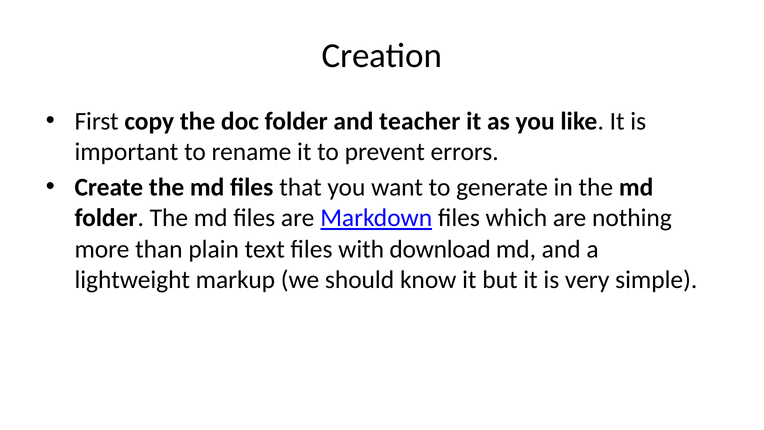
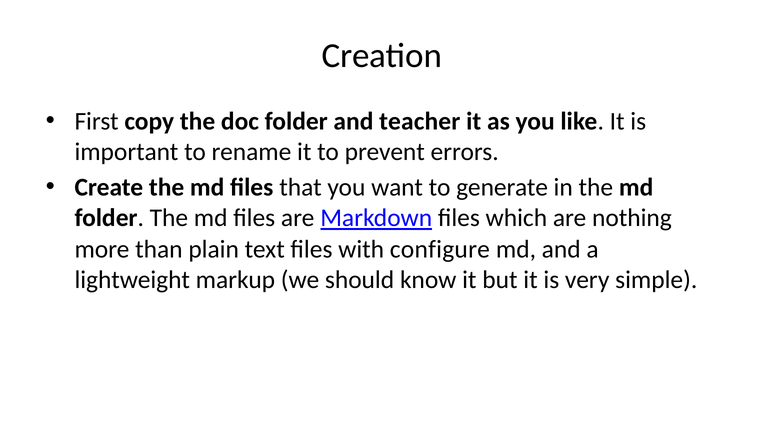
download: download -> configure
